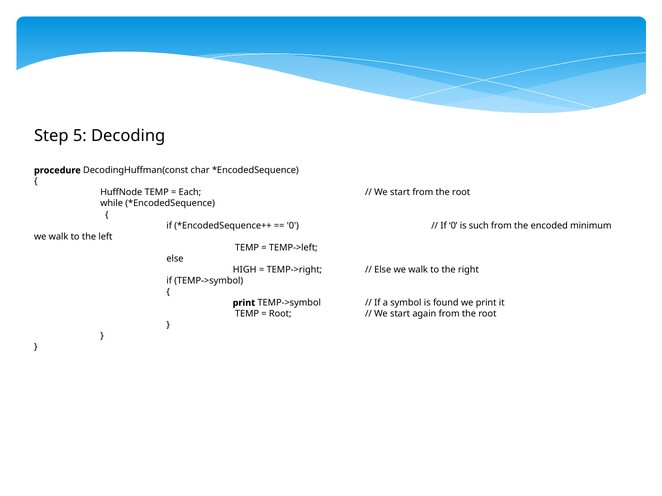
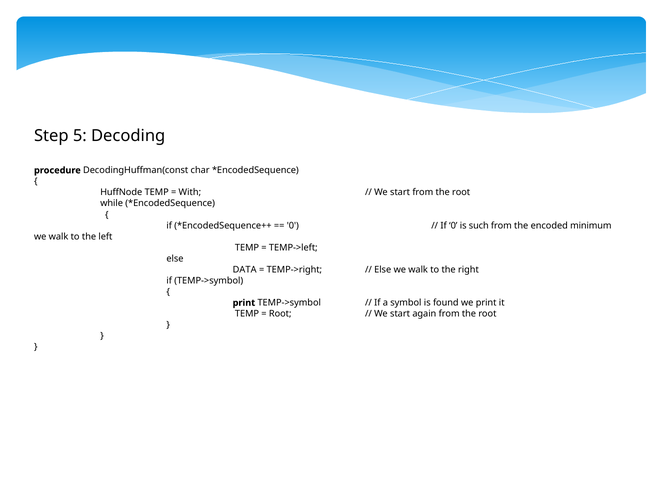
Each: Each -> With
HIGH: HIGH -> DATA
